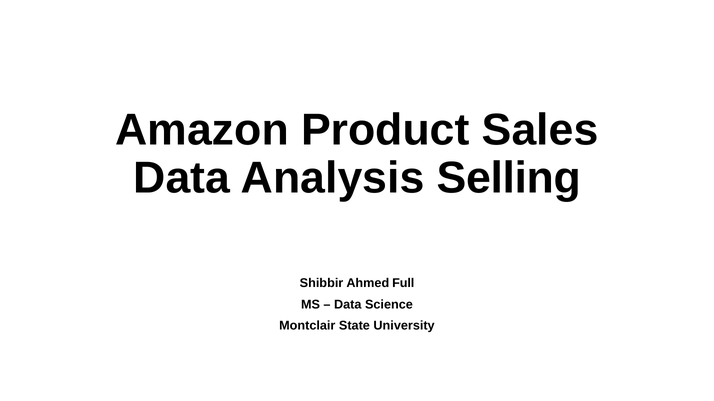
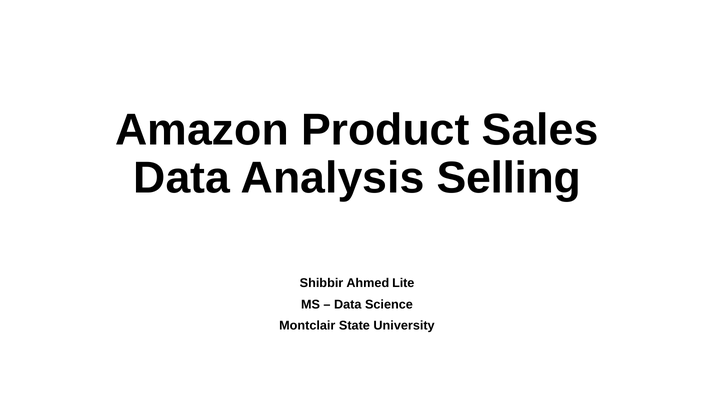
Full: Full -> Lite
